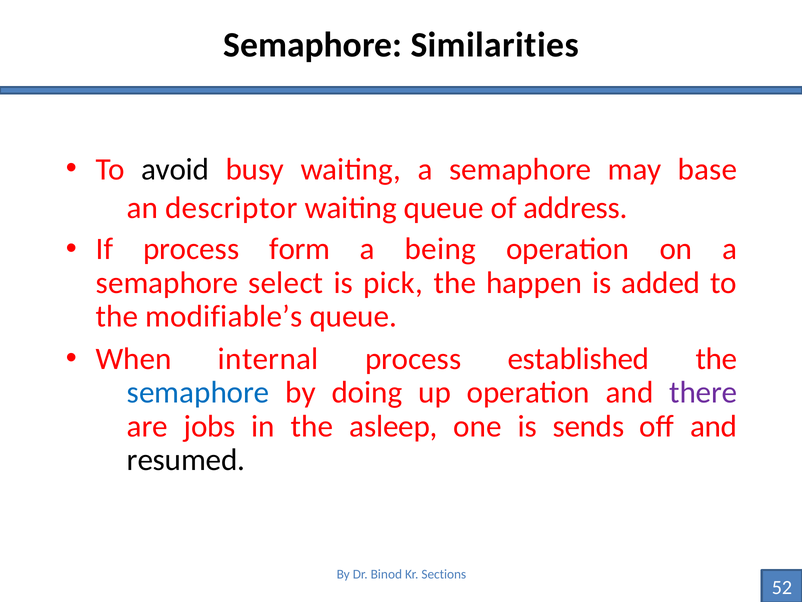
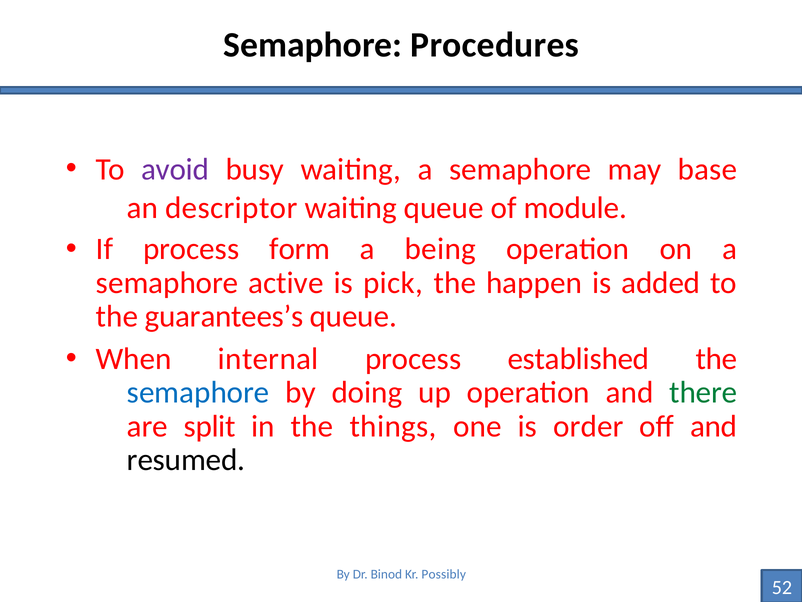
Similarities: Similarities -> Procedures
avoid colour: black -> purple
address: address -> module
select: select -> active
modifiable’s: modifiable’s -> guarantees’s
there colour: purple -> green
jobs: jobs -> split
asleep: asleep -> things
sends: sends -> order
Sections: Sections -> Possibly
